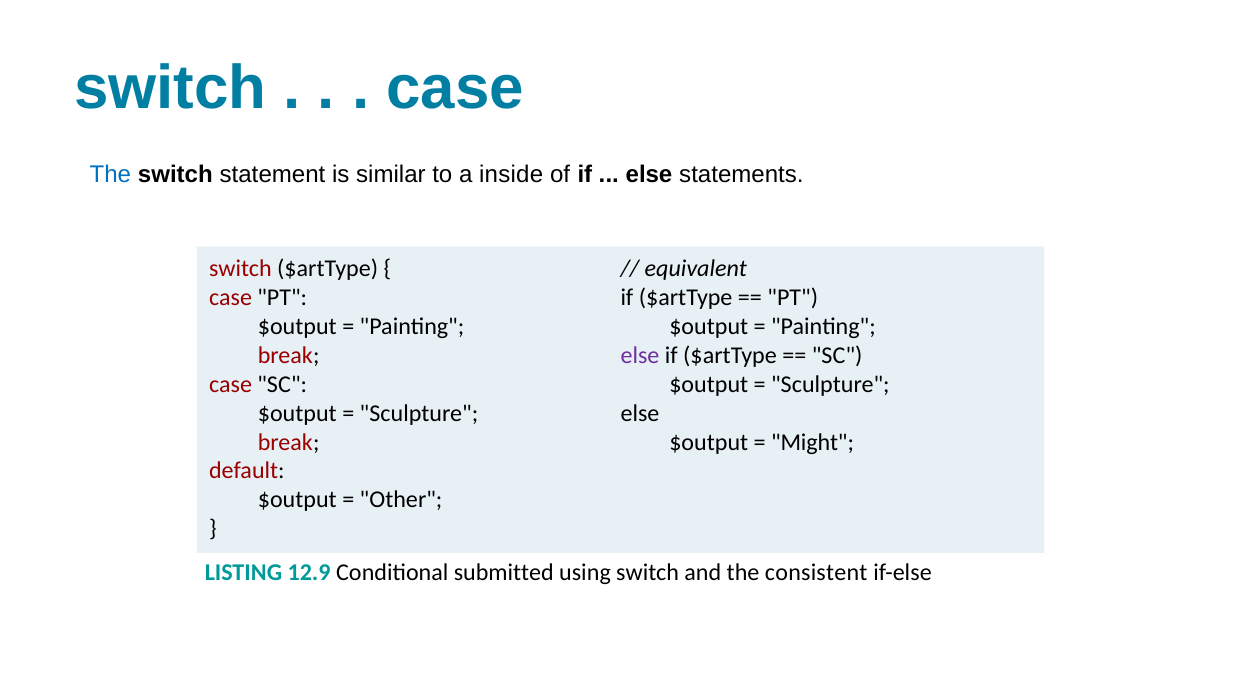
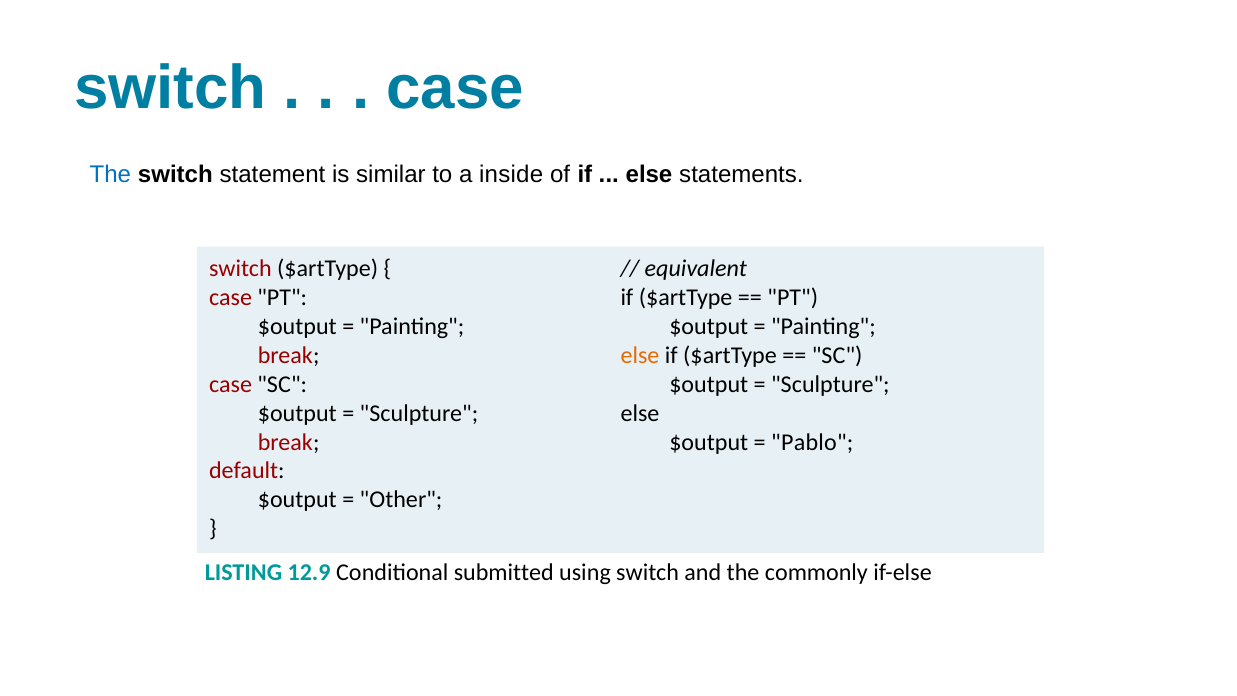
else at (640, 355) colour: purple -> orange
Might: Might -> Pablo
consistent: consistent -> commonly
